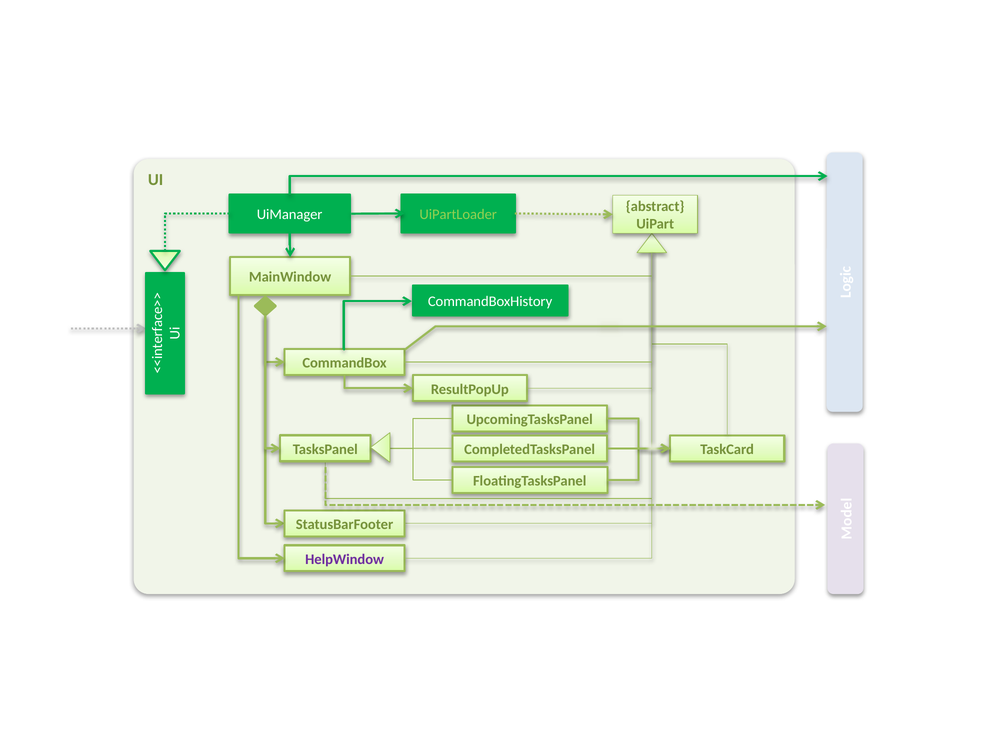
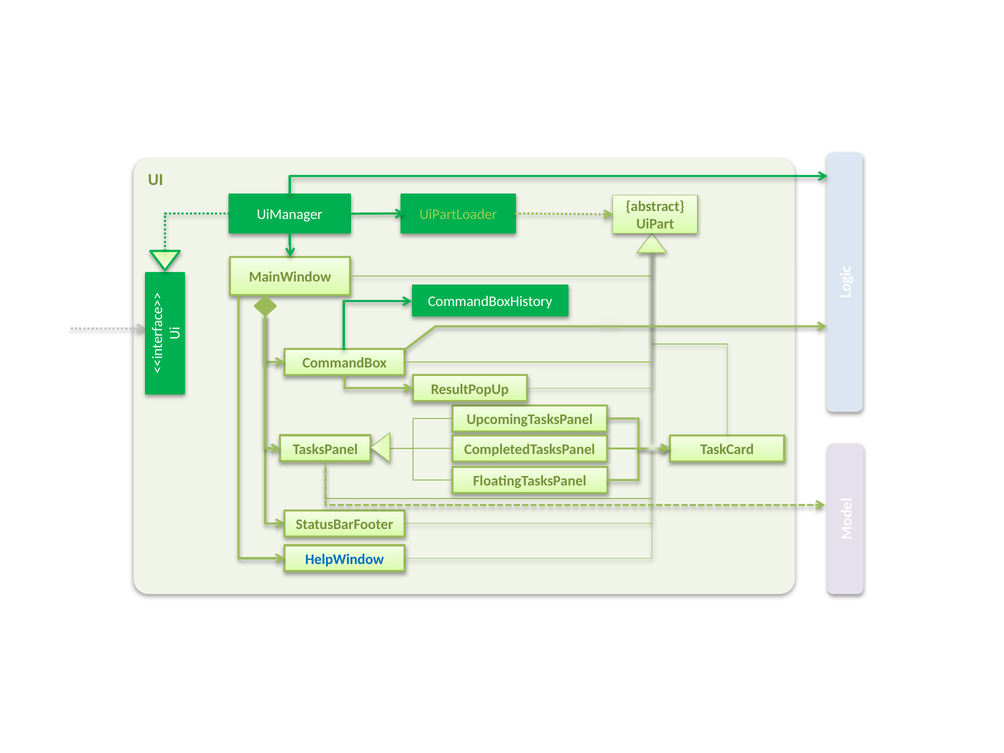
HelpWindow colour: purple -> blue
